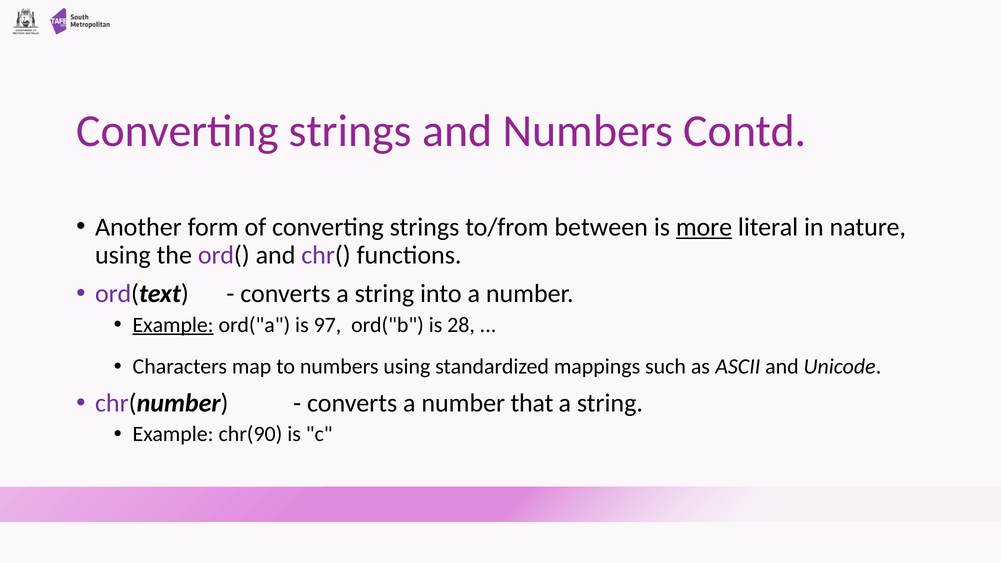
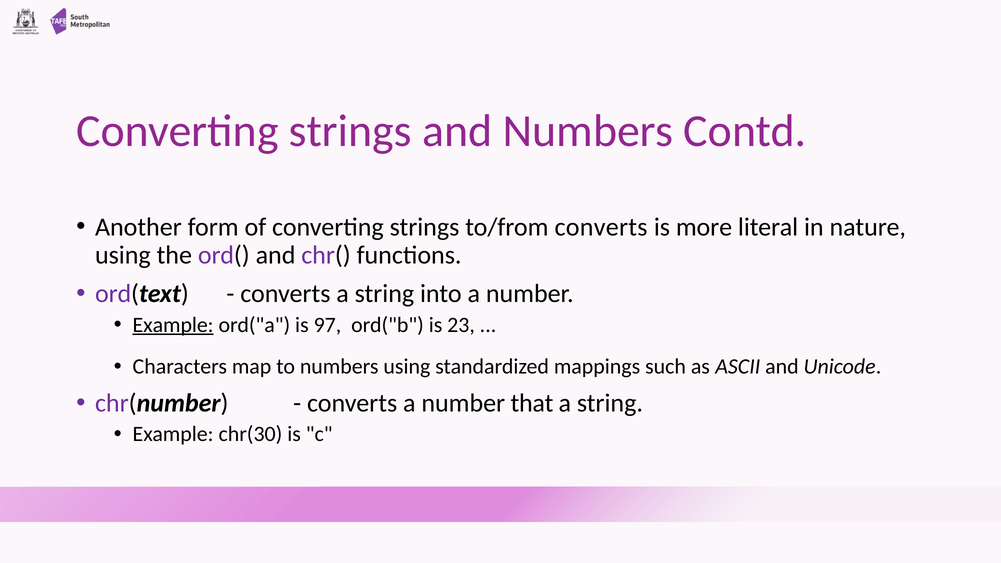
to/from between: between -> converts
more underline: present -> none
28: 28 -> 23
chr(90: chr(90 -> chr(30
